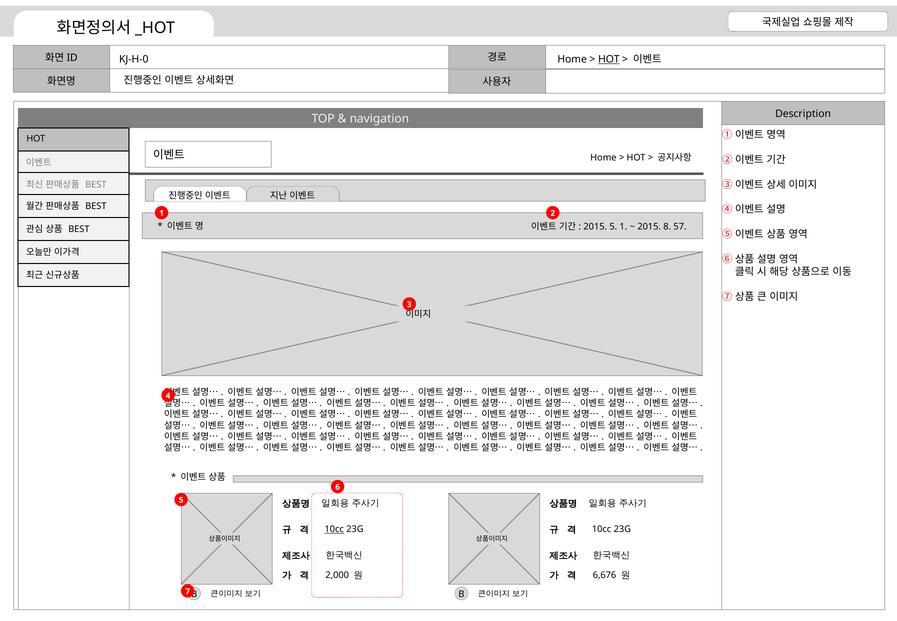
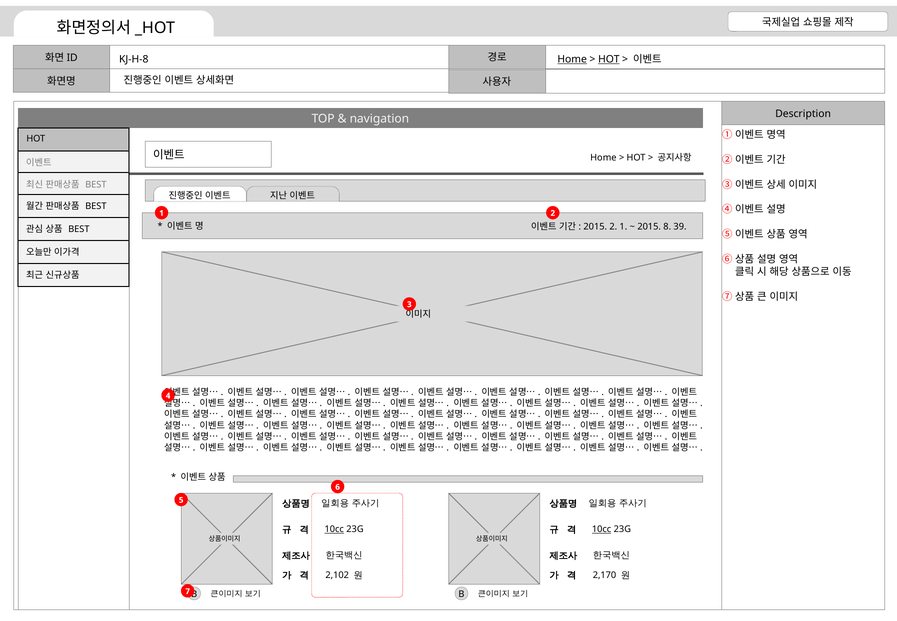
KJ-H-0: KJ-H-0 -> KJ-H-8
Home at (572, 59) underline: none -> present
2015 5: 5 -> 2
57: 57 -> 39
10cc at (602, 529) underline: none -> present
2,000: 2,000 -> 2,102
6,676: 6,676 -> 2,170
